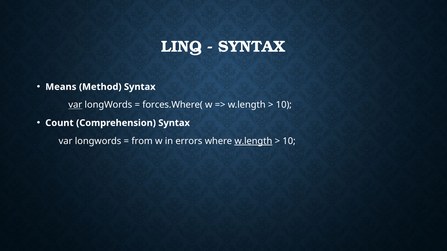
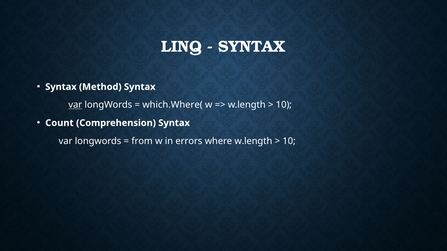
Means at (61, 87): Means -> Syntax
forces.Where(: forces.Where( -> which.Where(
w.length at (253, 141) underline: present -> none
